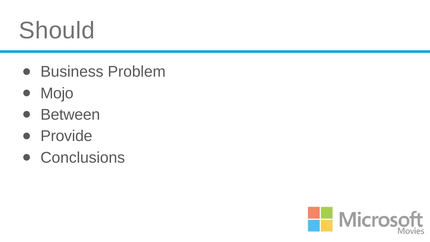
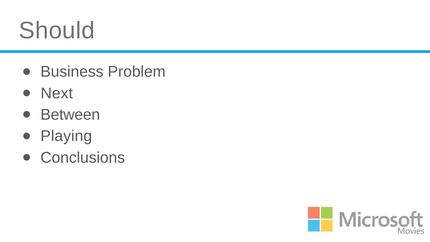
Mojo: Mojo -> Next
Provide: Provide -> Playing
